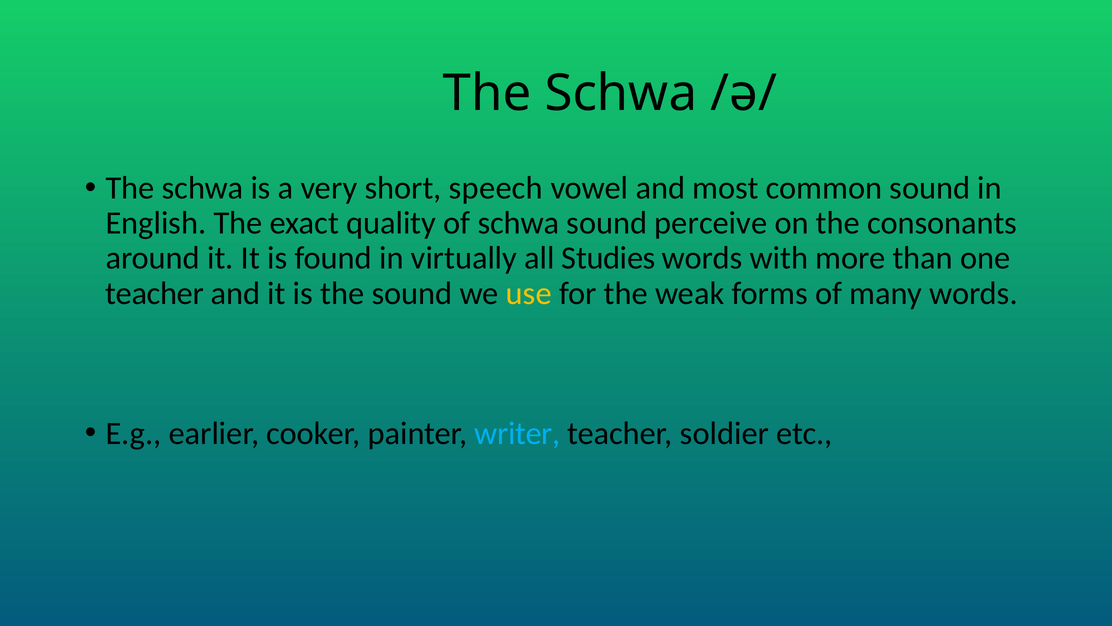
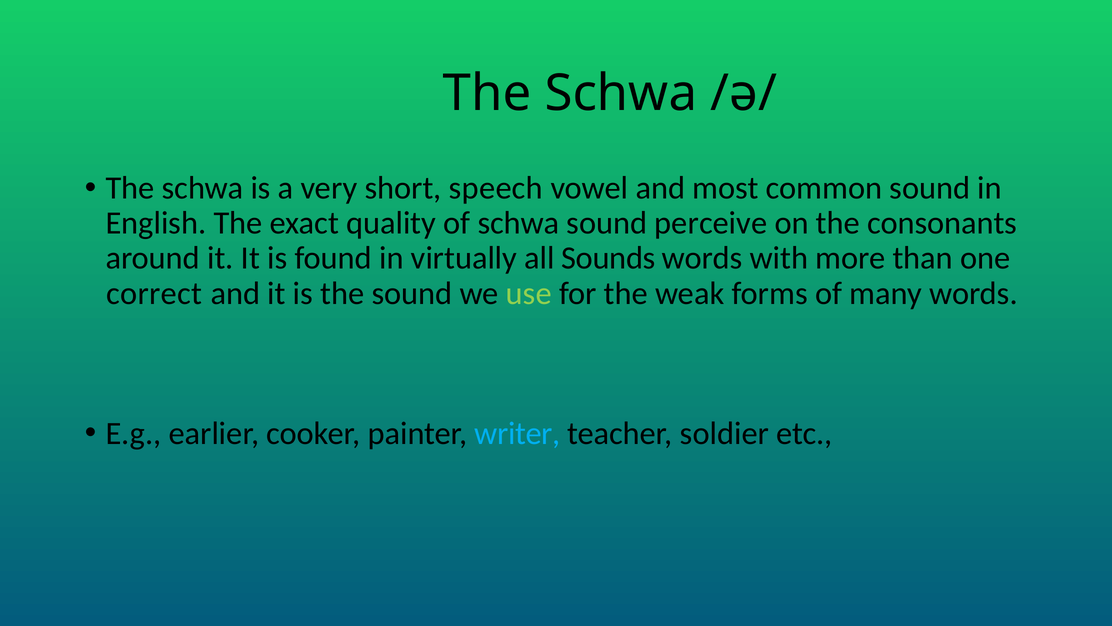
Studies: Studies -> Sounds
teacher at (155, 293): teacher -> correct
use colour: yellow -> light green
